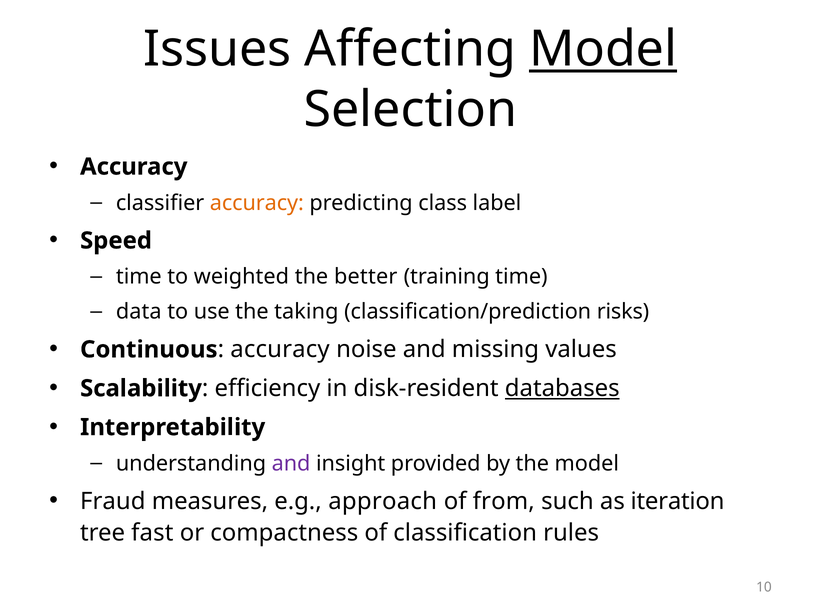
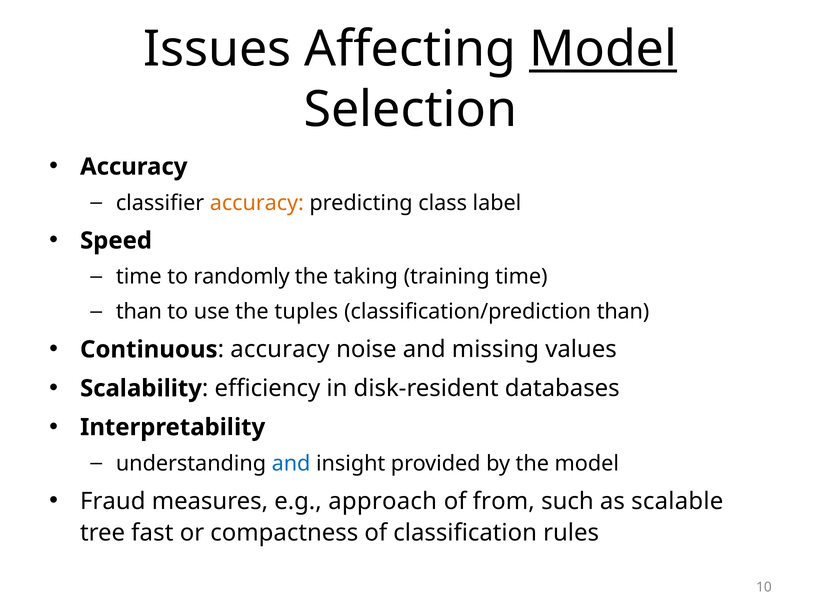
weighted: weighted -> randomly
better: better -> taking
data at (139, 312): data -> than
taking: taking -> tuples
classification/prediction risks: risks -> than
databases underline: present -> none
and at (291, 463) colour: purple -> blue
iteration: iteration -> scalable
